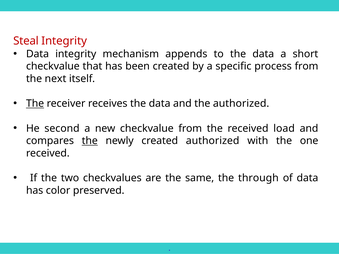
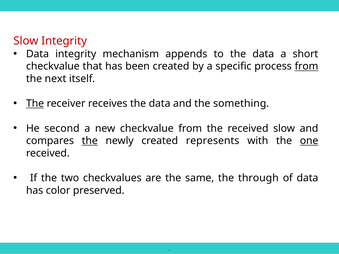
Steal at (26, 41): Steal -> Slow
from at (307, 66) underline: none -> present
the authorized: authorized -> something
received load: load -> slow
created authorized: authorized -> represents
one underline: none -> present
